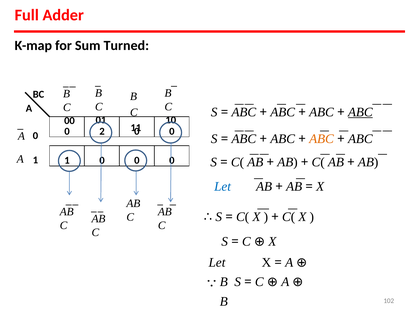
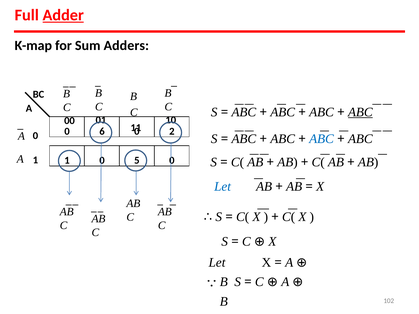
Adder underline: none -> present
Turned: Turned -> Adders
2: 2 -> 6
0 at (172, 131): 0 -> 2
ABC at (322, 139) colour: orange -> blue
0 at (137, 161): 0 -> 5
